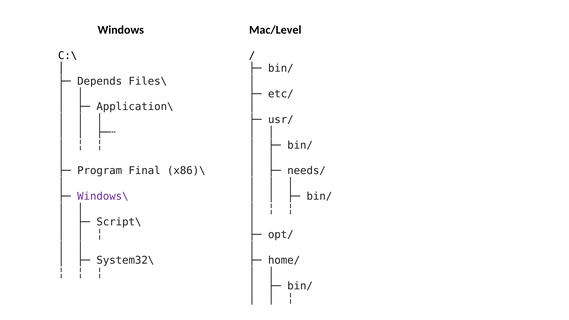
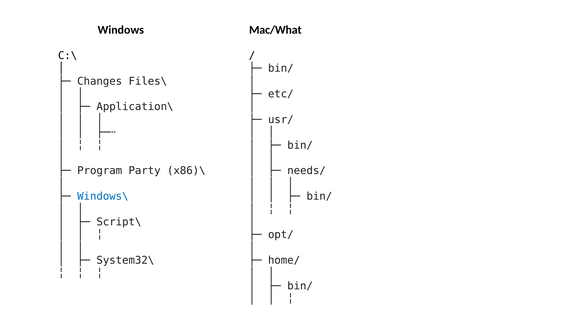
Mac/Level: Mac/Level -> Mac/What
Depends: Depends -> Changes
Final: Final -> Party
Windows\ colour: purple -> blue
